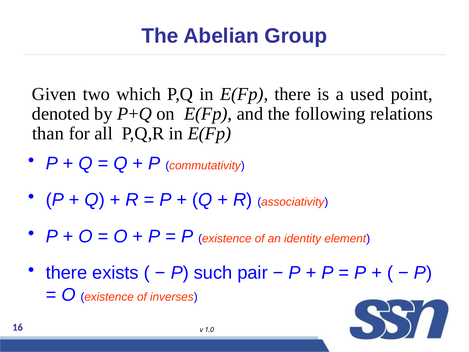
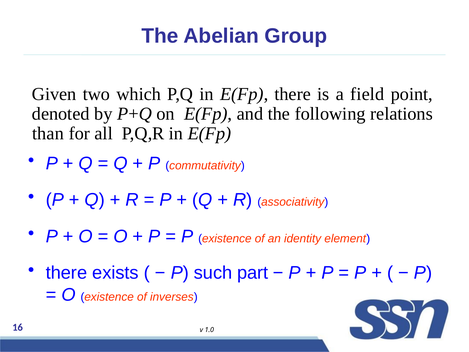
used: used -> field
pair: pair -> part
